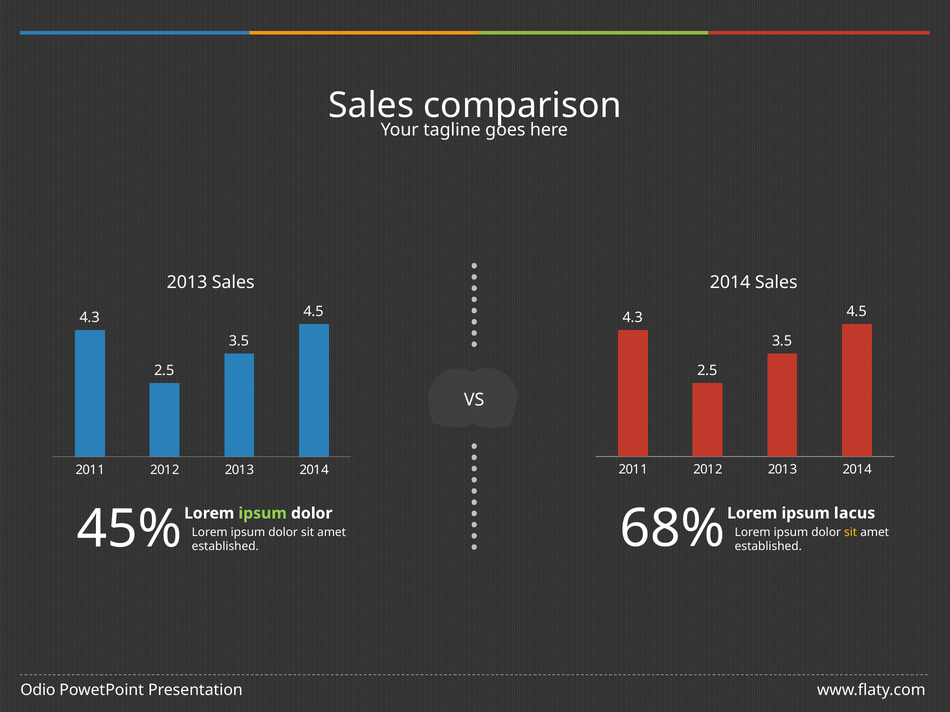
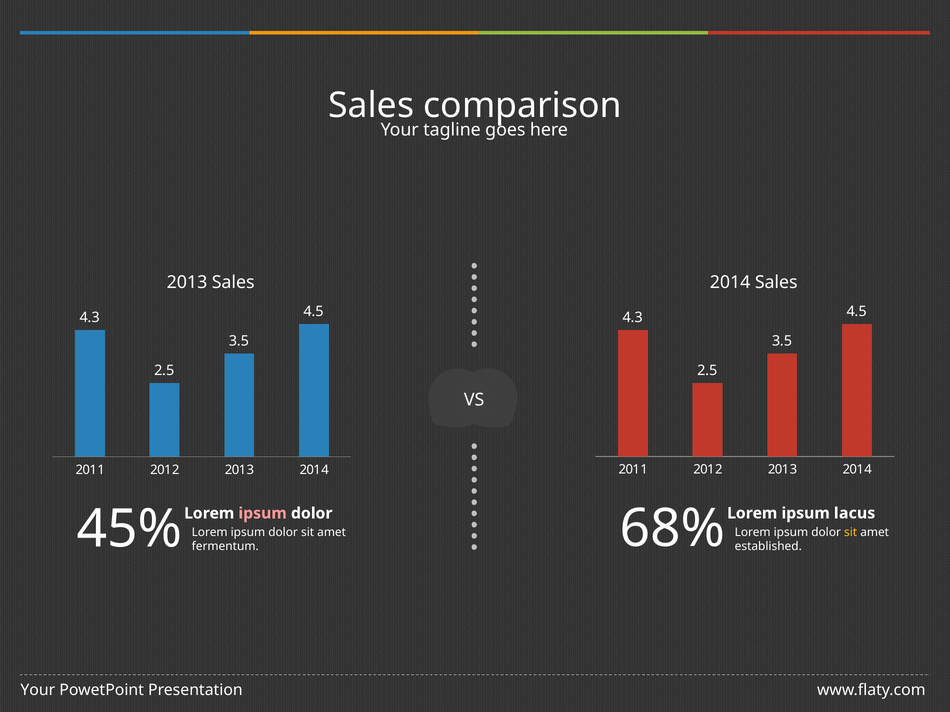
ipsum at (263, 514) colour: light green -> pink
established at (225, 547): established -> fermentum
Odio at (38, 690): Odio -> Your
